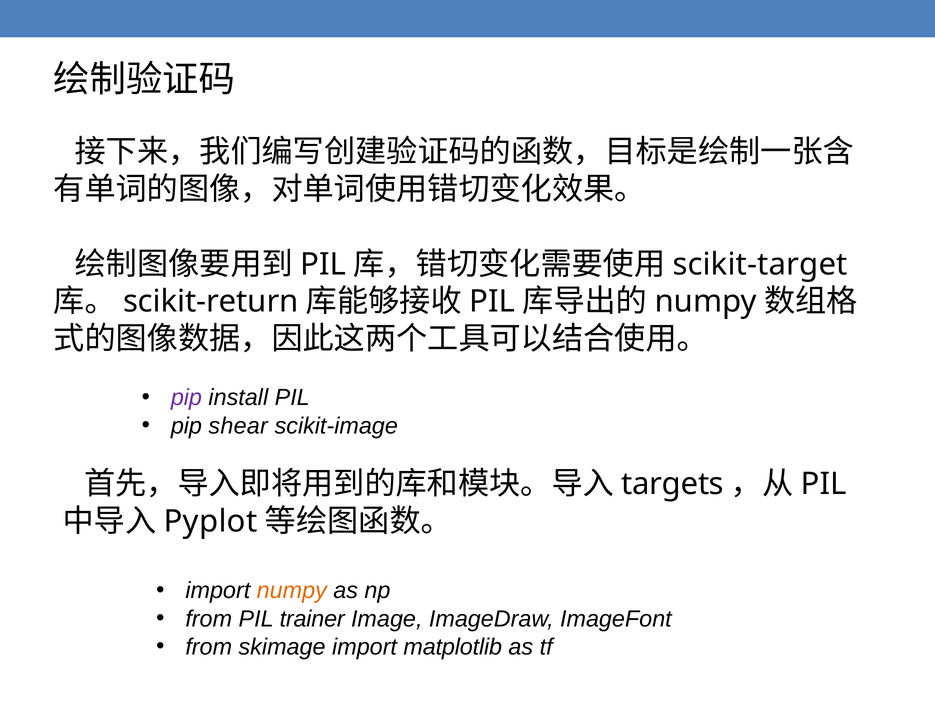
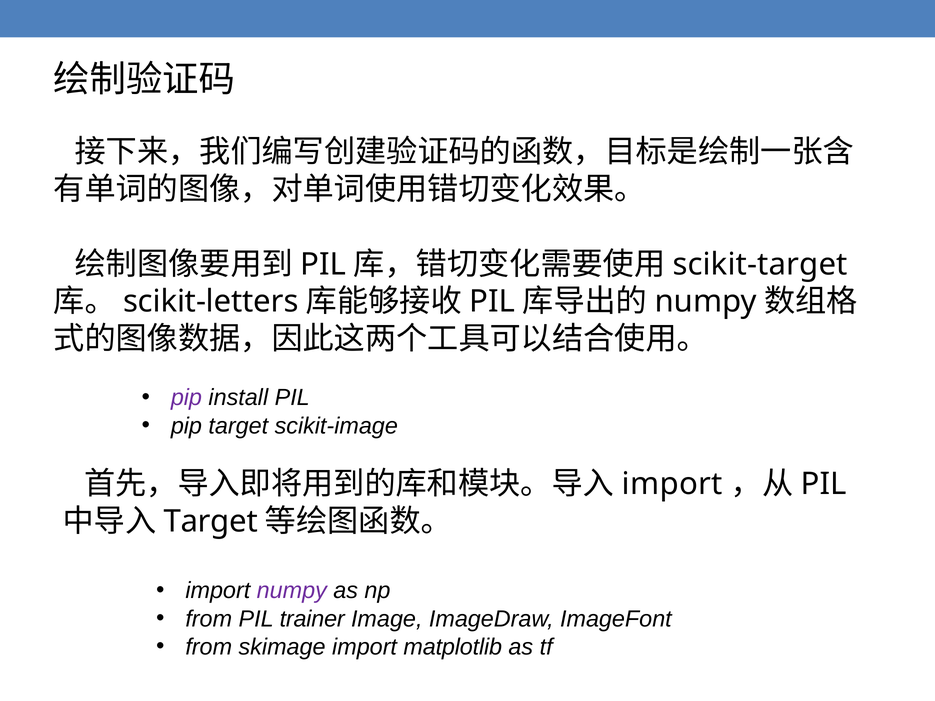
scikit-return: scikit-return -> scikit-letters
pip shear: shear -> target
targets at (673, 484): targets -> import
Pyplot at (211, 521): Pyplot -> Target
numpy at (292, 591) colour: orange -> purple
